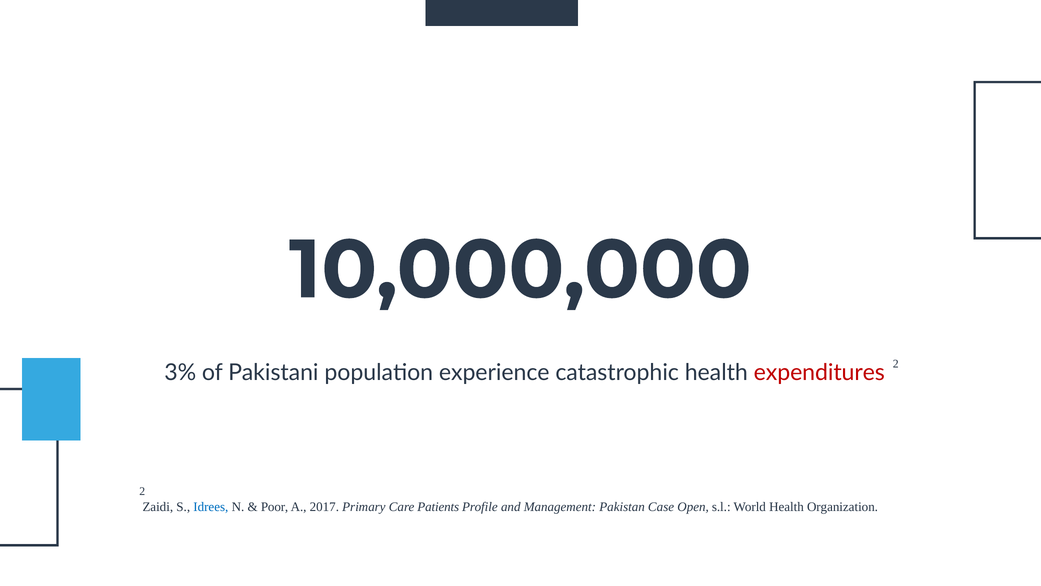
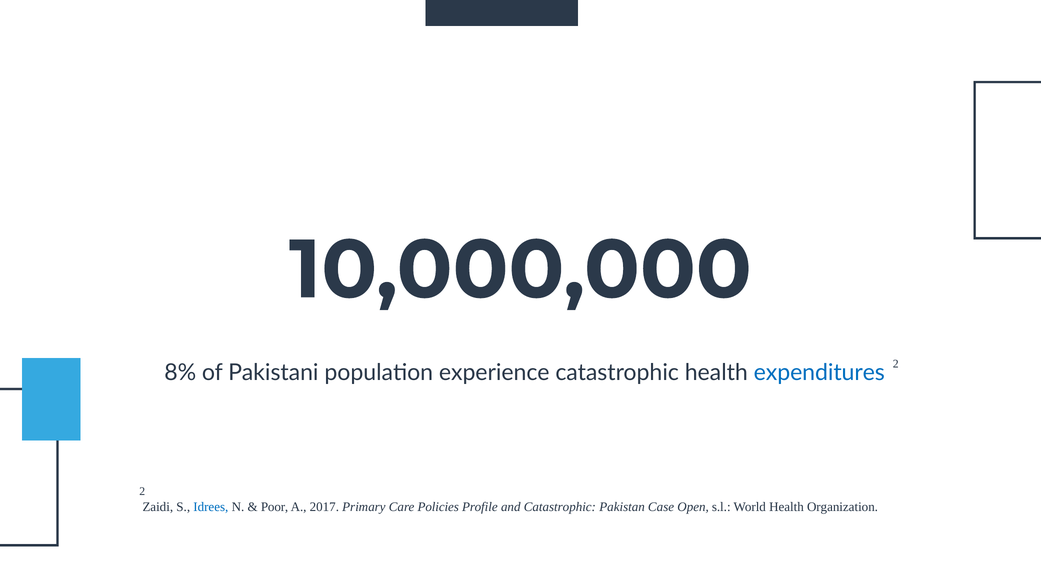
3%: 3% -> 8%
expenditures colour: red -> blue
Patients: Patients -> Policies
and Management: Management -> Catastrophic
